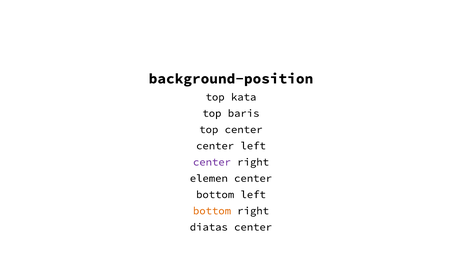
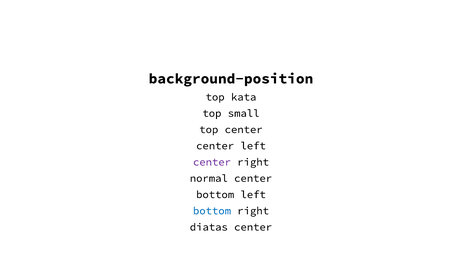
baris: baris -> small
elemen: elemen -> normal
bottom at (212, 211) colour: orange -> blue
